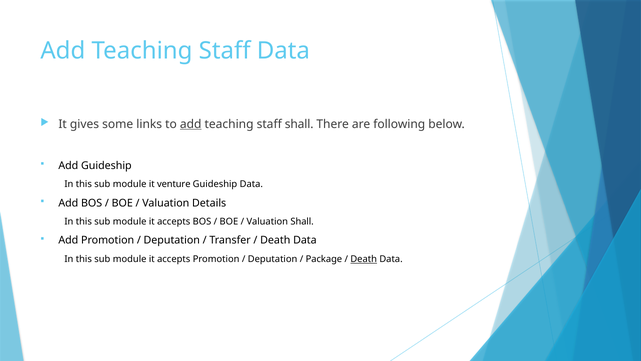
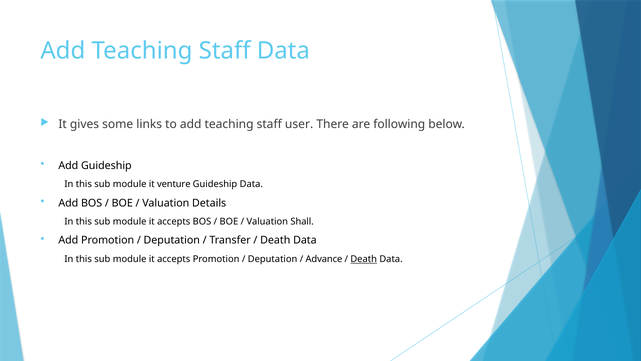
add at (191, 124) underline: present -> none
staff shall: shall -> user
Package: Package -> Advance
